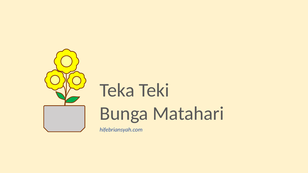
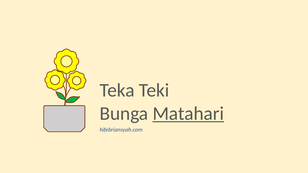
Matahari at (188, 114) underline: none -> present
